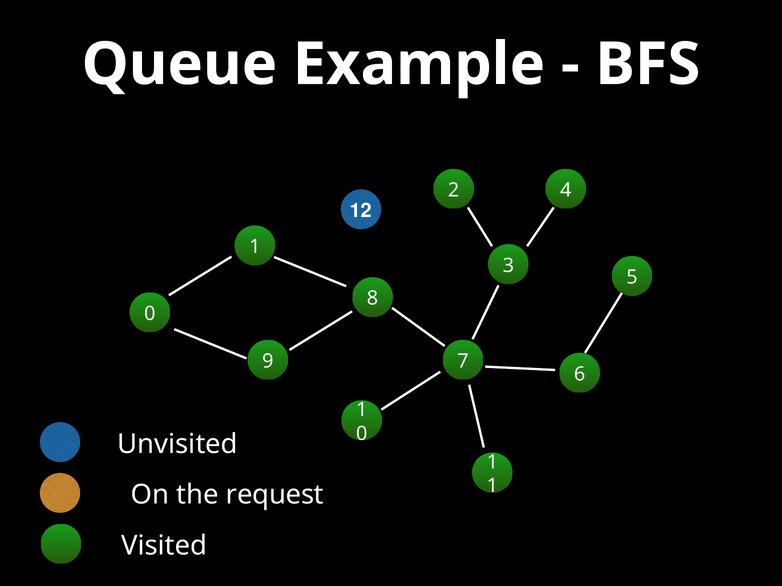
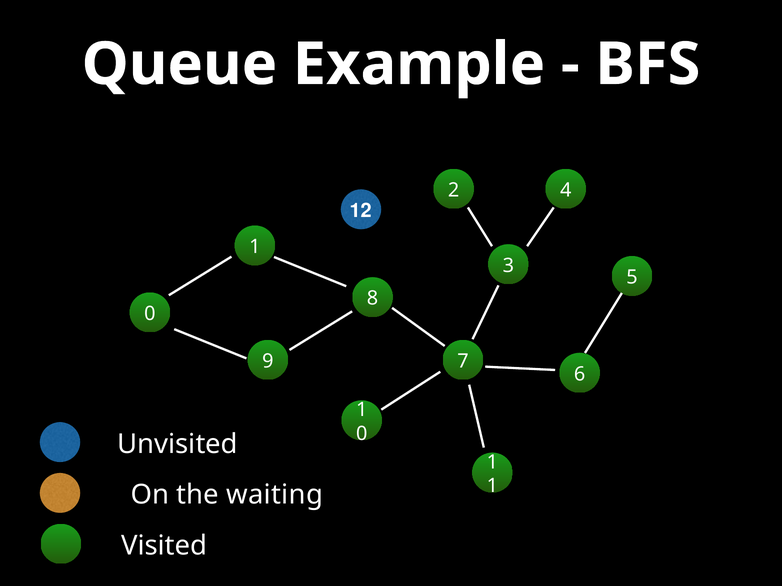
request: request -> waiting
